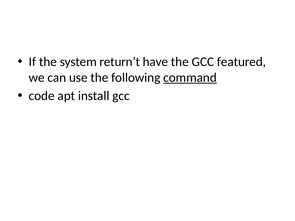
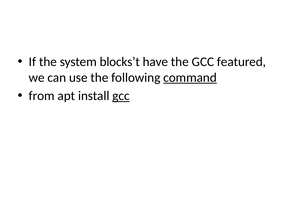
return’t: return’t -> blocks’t
code: code -> from
gcc at (121, 96) underline: none -> present
